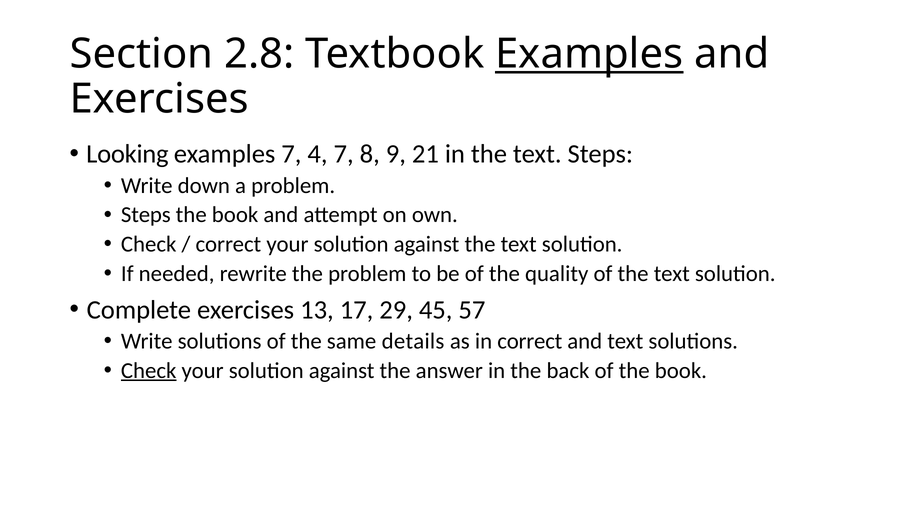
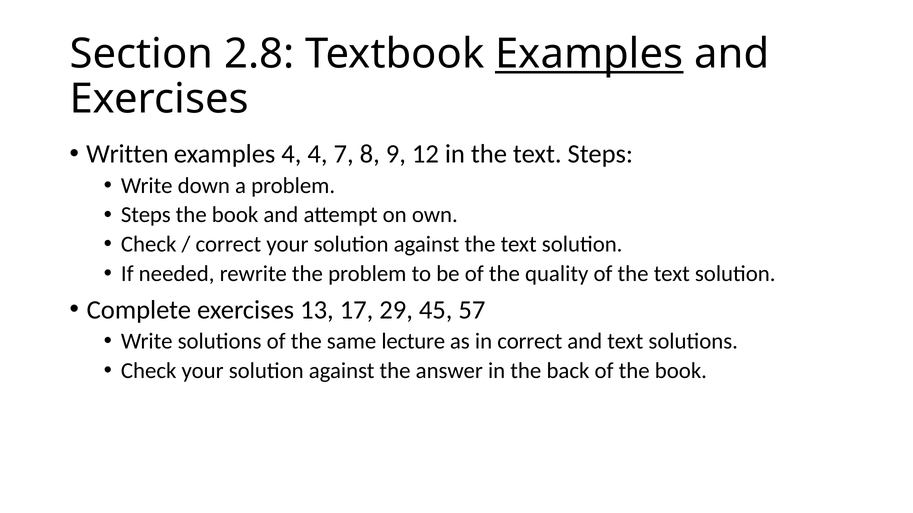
Looking: Looking -> Written
examples 7: 7 -> 4
21: 21 -> 12
details: details -> lecture
Check at (149, 371) underline: present -> none
